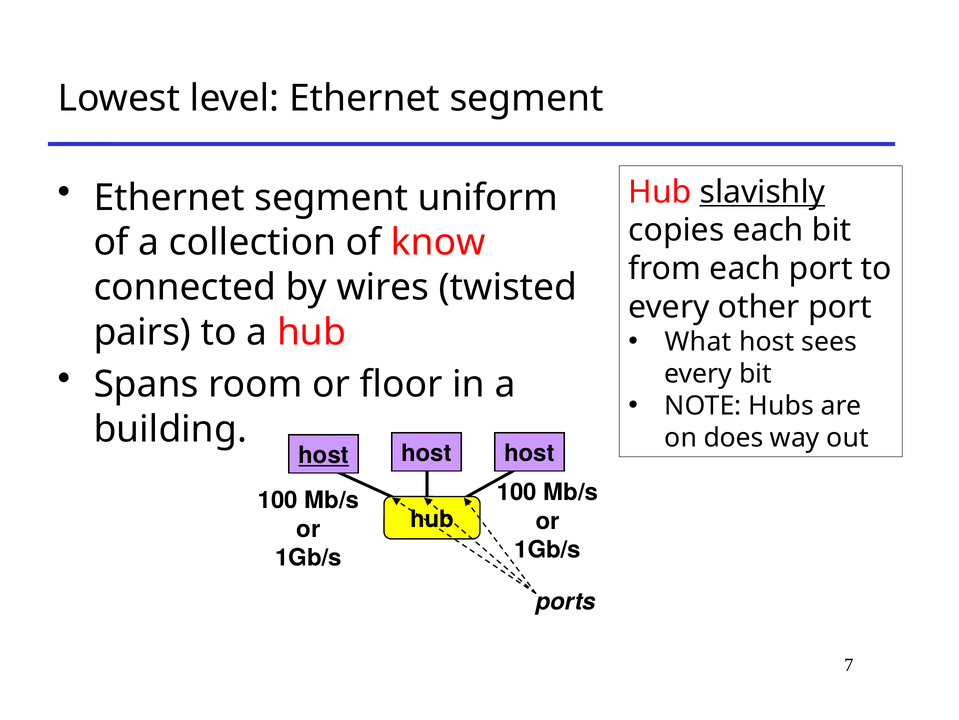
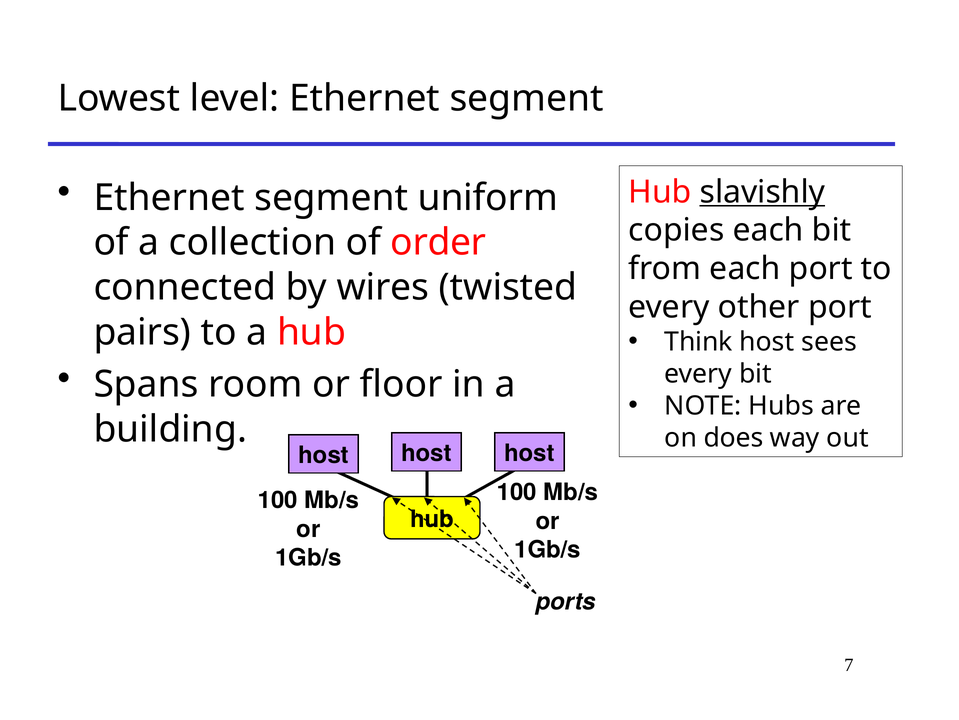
know: know -> order
What: What -> Think
host at (324, 455) underline: present -> none
